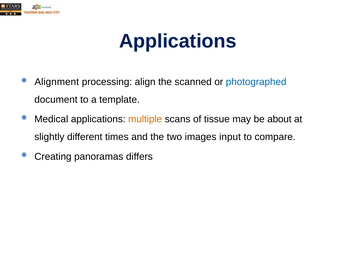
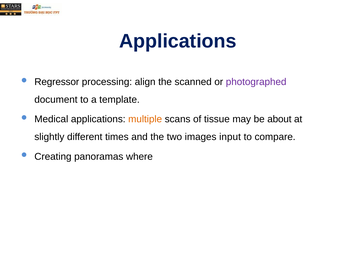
Alignment: Alignment -> Regressor
photographed colour: blue -> purple
differs: differs -> where
